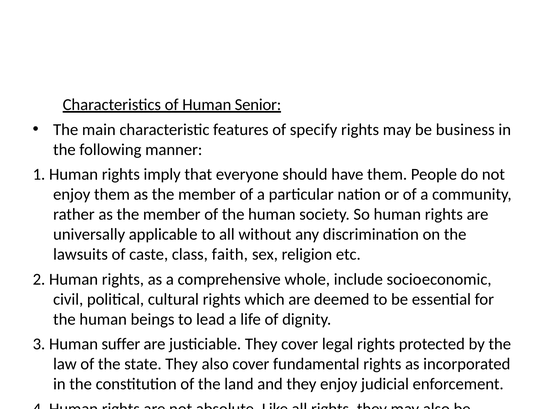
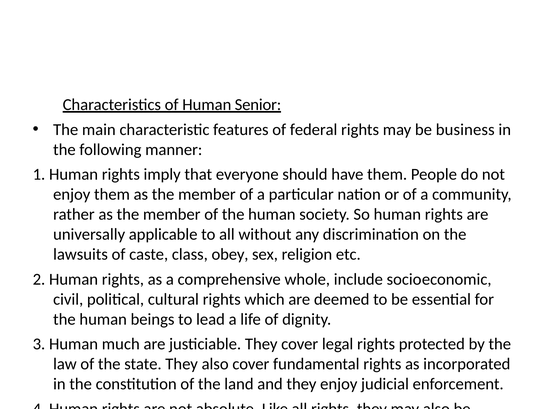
specify: specify -> federal
faith: faith -> obey
suffer: suffer -> much
